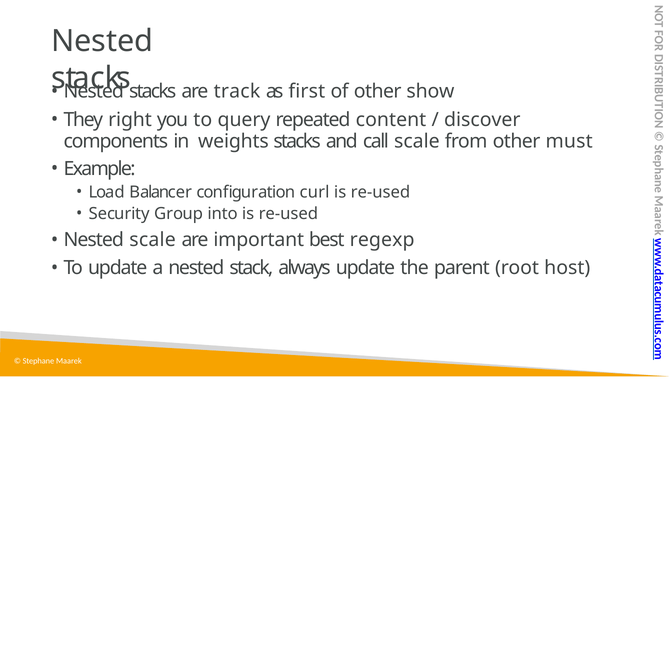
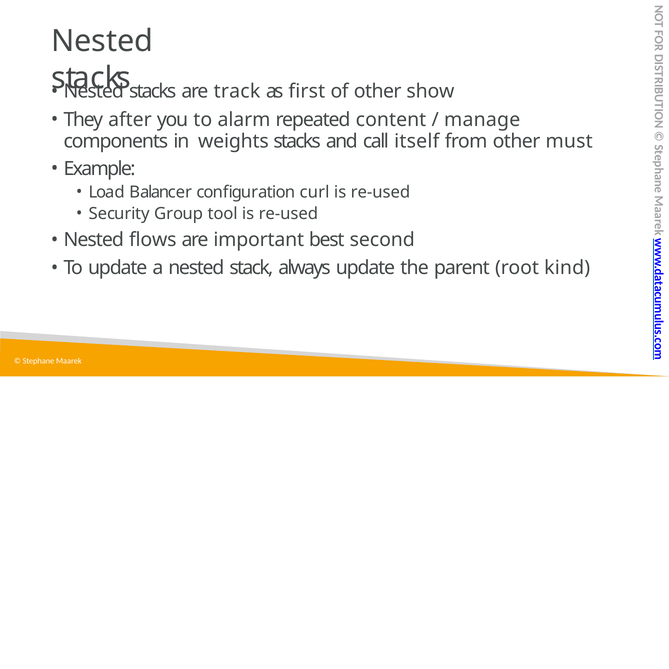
right: right -> after
query: query -> alarm
discover: discover -> manage
call scale: scale -> itself
into: into -> tool
Nested scale: scale -> flows
regexp: regexp -> second
host: host -> kind
